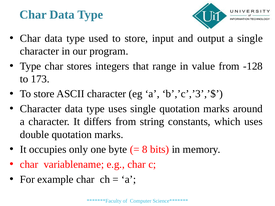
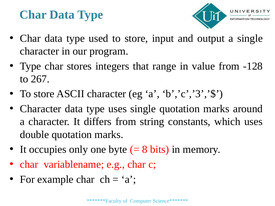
173: 173 -> 267
